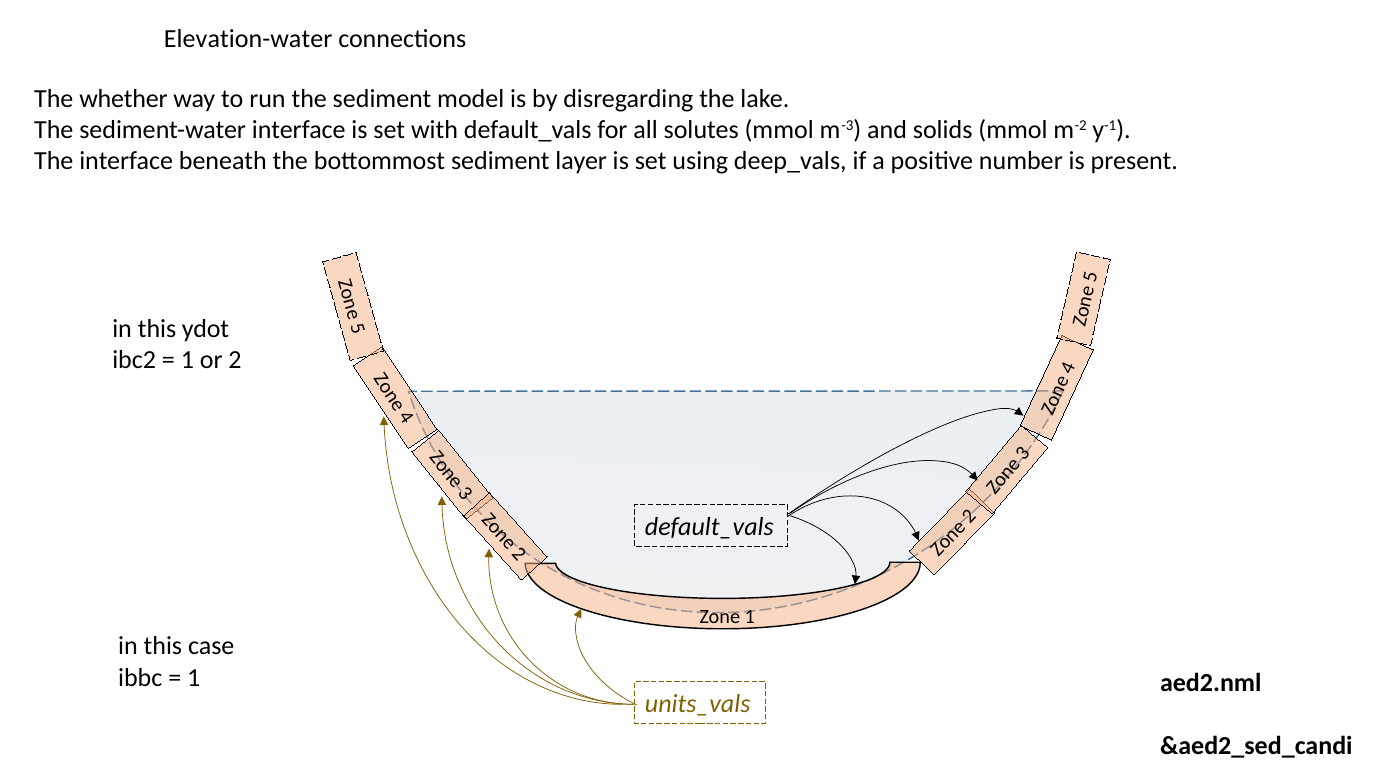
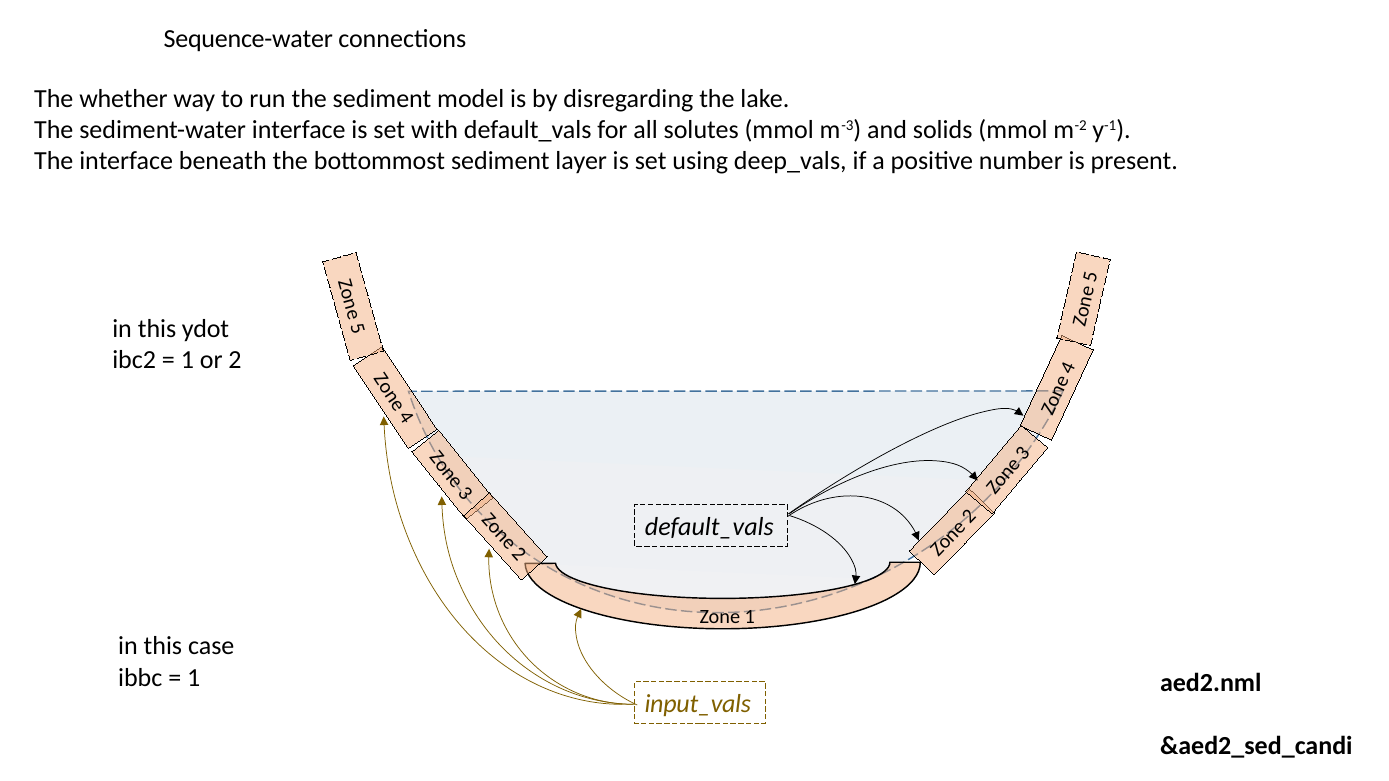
Elevation-water: Elevation-water -> Sequence-water
units_vals: units_vals -> input_vals
